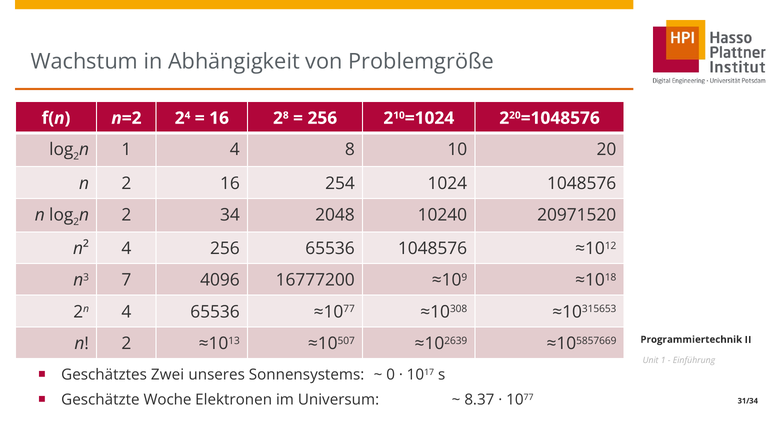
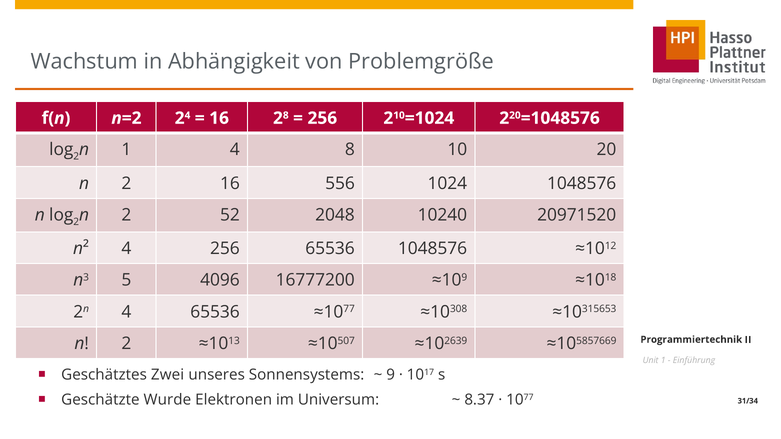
254: 254 -> 556
34: 34 -> 52
7: 7 -> 5
0: 0 -> 9
Woche: Woche -> Wurde
